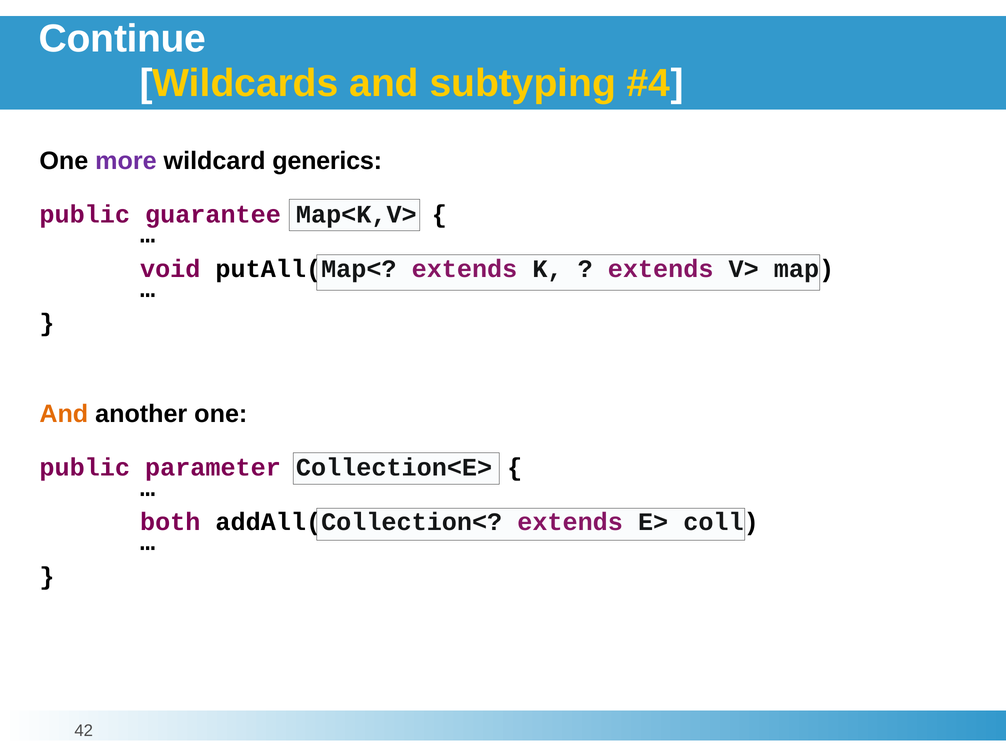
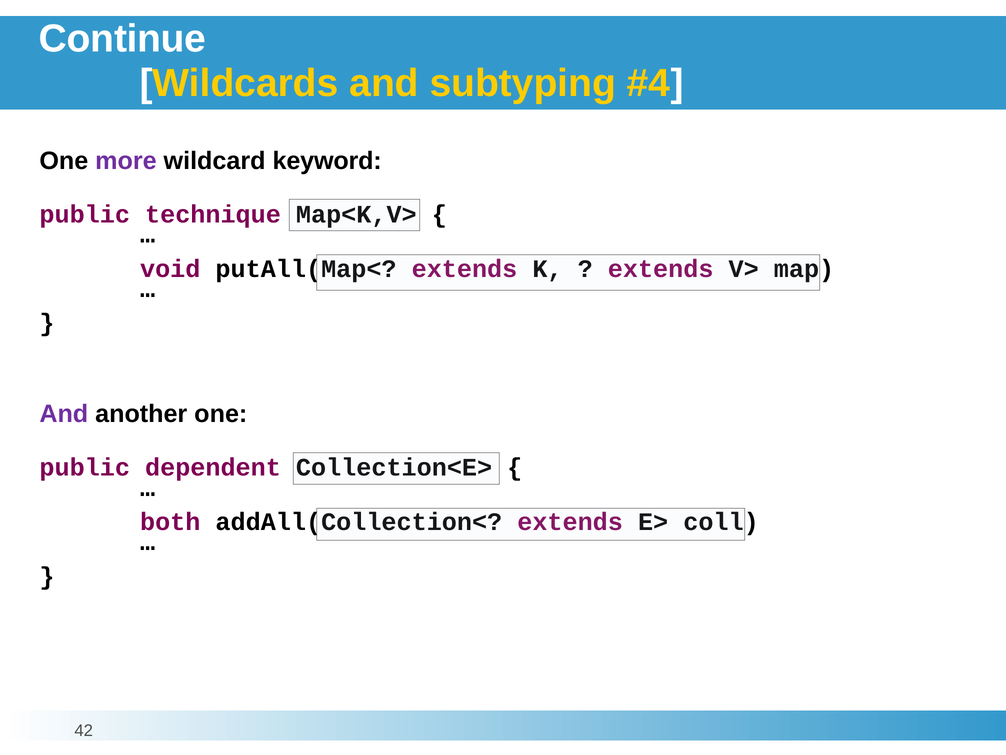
generics: generics -> keyword
guarantee: guarantee -> technique
And at (64, 414) colour: orange -> purple
parameter: parameter -> dependent
